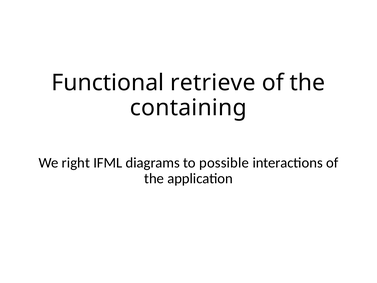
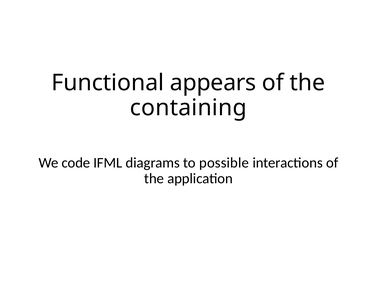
retrieve: retrieve -> appears
right: right -> code
